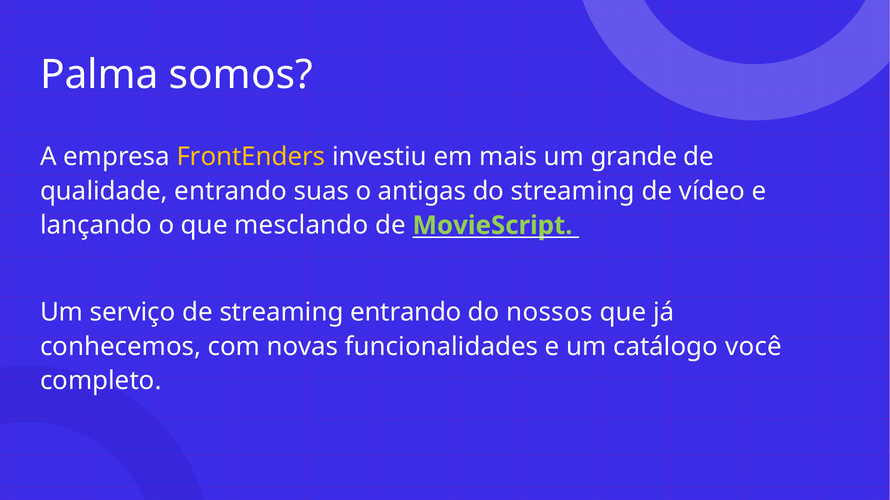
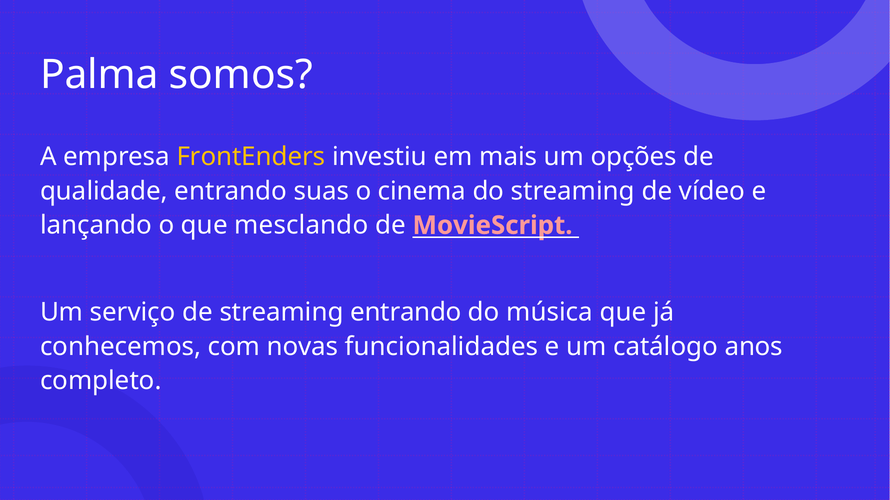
grande: grande -> opções
antigas: antigas -> cinema
MovieScript colour: light green -> pink
nossos: nossos -> música
você: você -> anos
